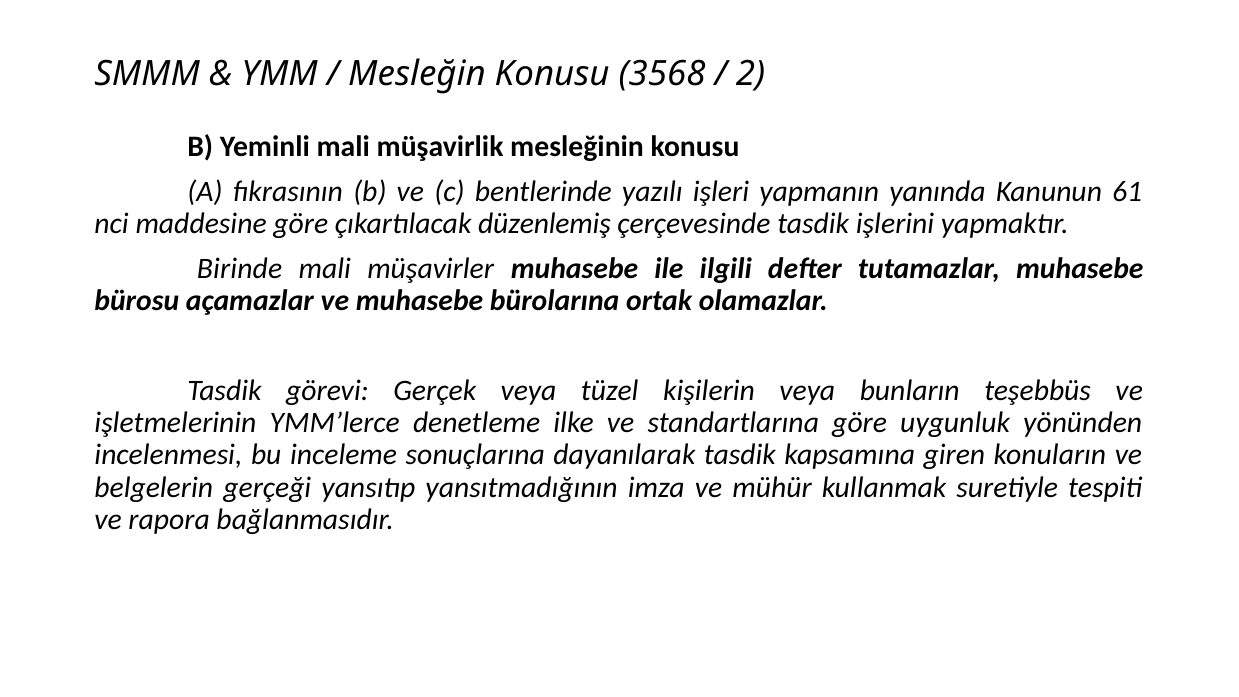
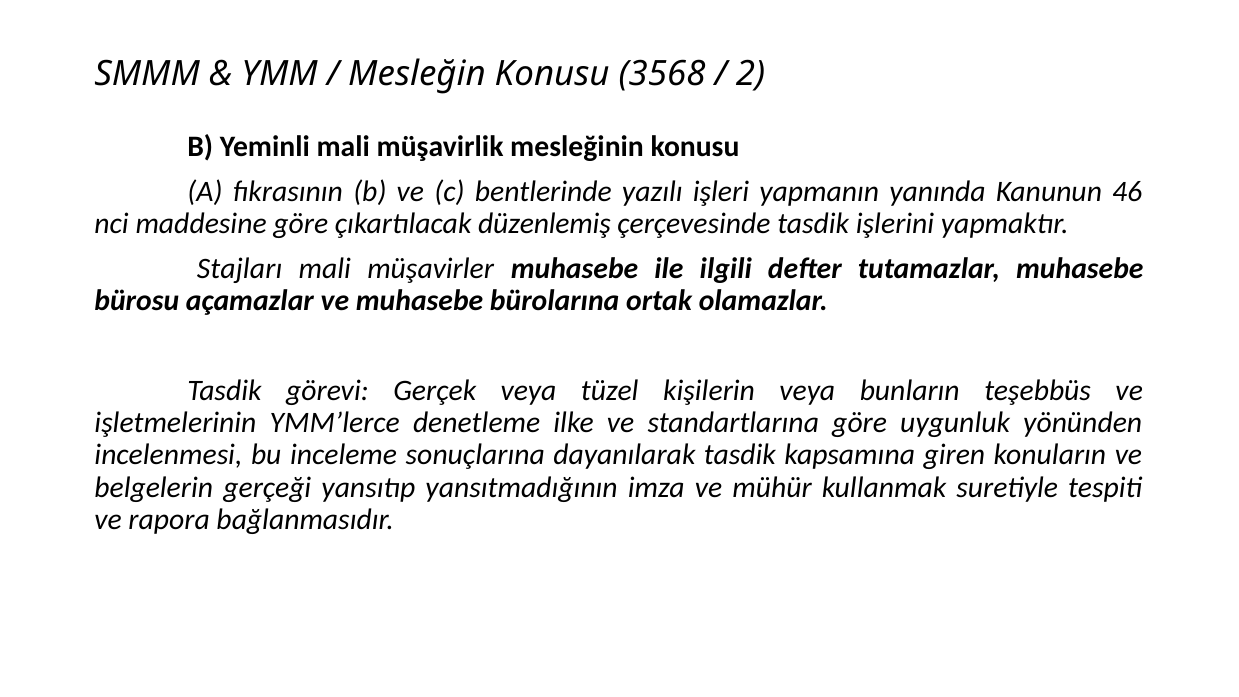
61: 61 -> 46
Birinde: Birinde -> Stajları
